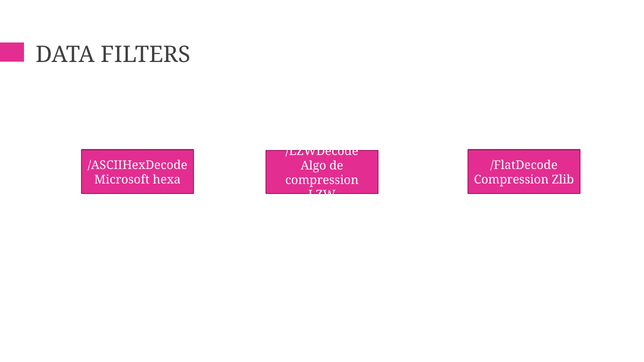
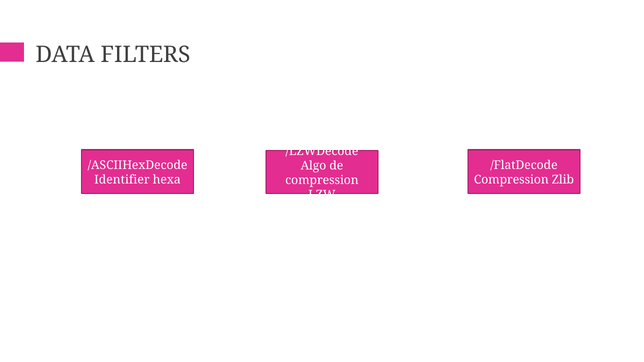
Microsoft: Microsoft -> Identifier
